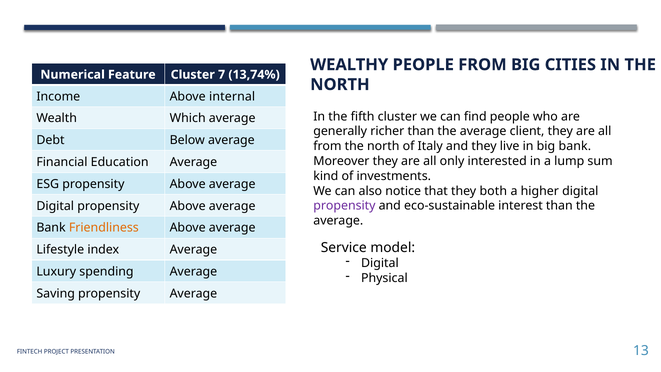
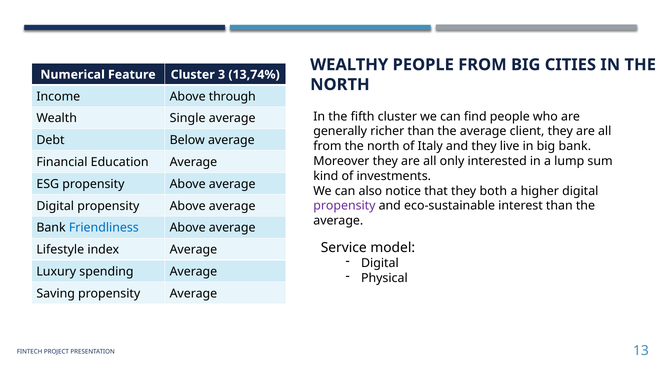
7: 7 -> 3
internal: internal -> through
Which: Which -> Single
Friendliness colour: orange -> blue
